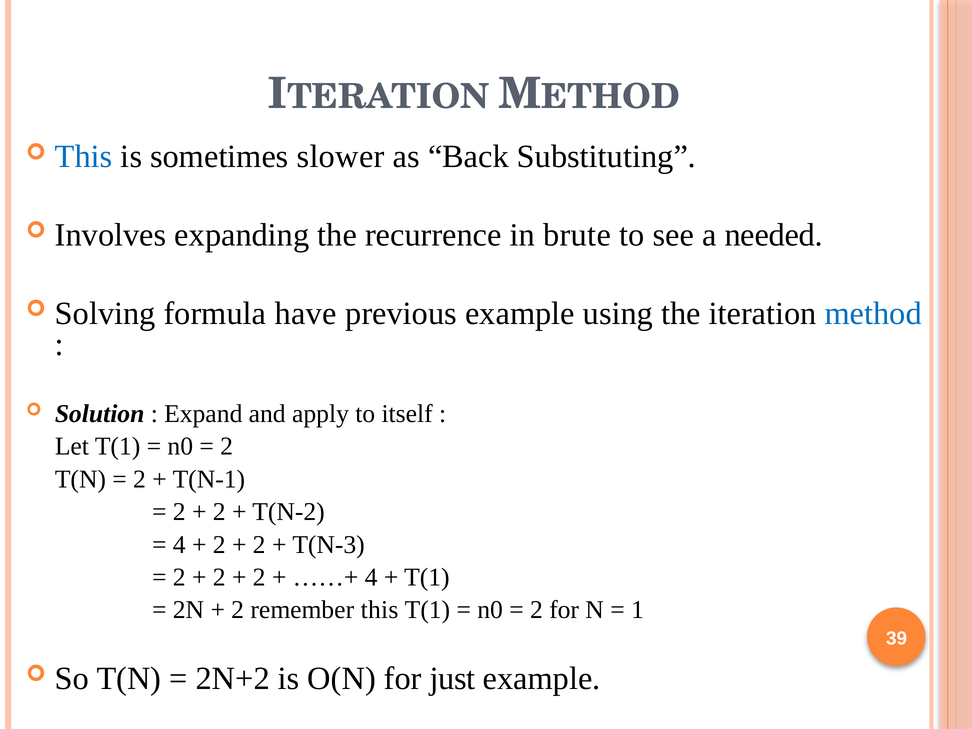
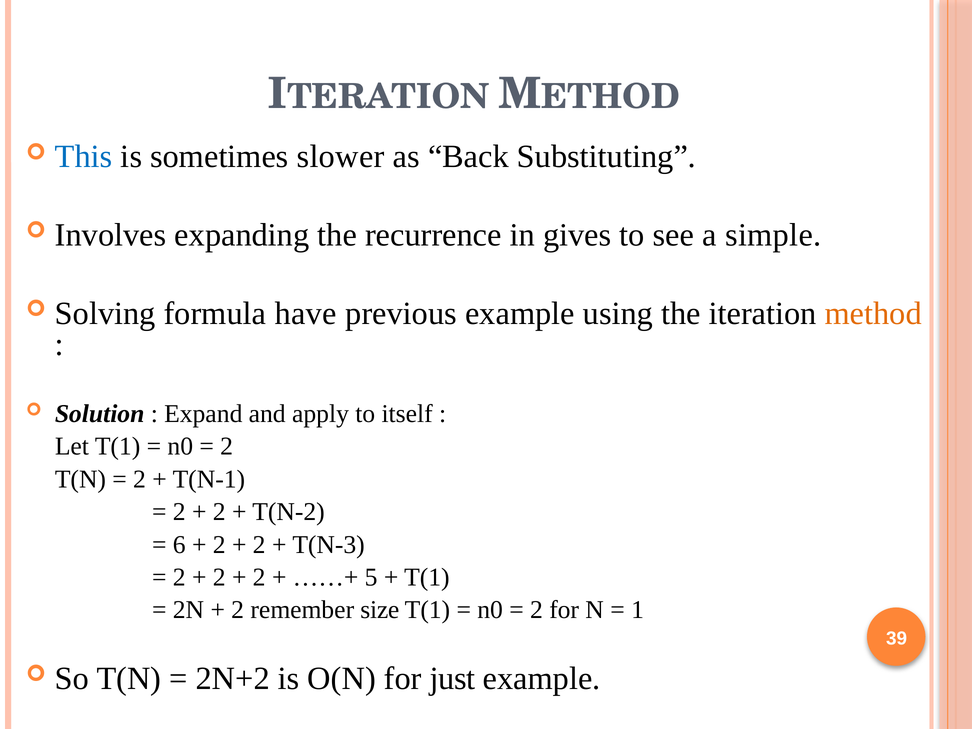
brute: brute -> gives
needed: needed -> simple
method colour: blue -> orange
4 at (179, 545): 4 -> 6
4 at (371, 577): 4 -> 5
remember this: this -> size
